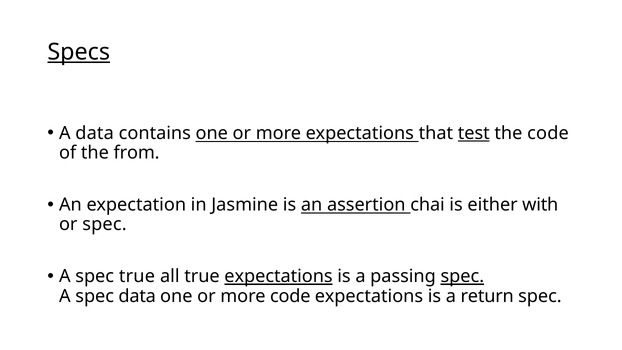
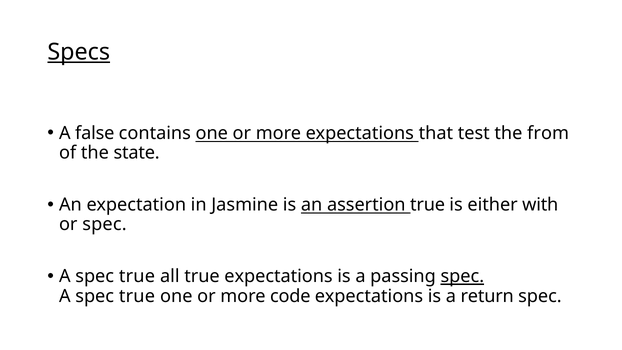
A data: data -> false
test underline: present -> none
the code: code -> from
from: from -> state
assertion chai: chai -> true
expectations at (278, 276) underline: present -> none
data at (137, 296): data -> true
